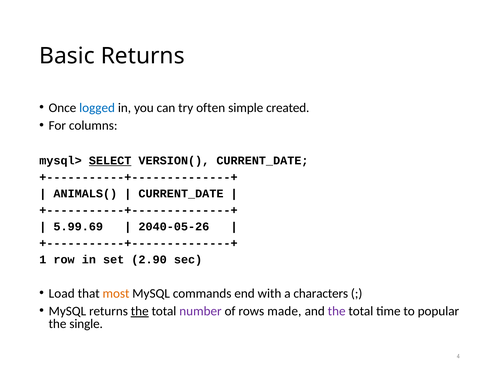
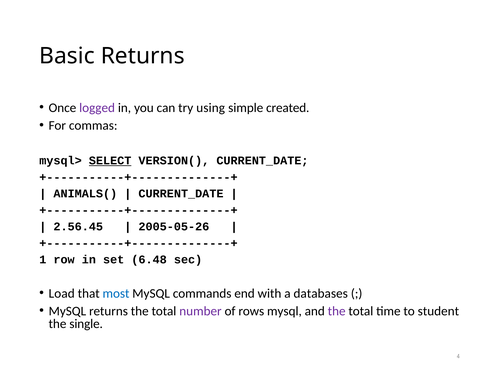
logged colour: blue -> purple
often: often -> using
columns: columns -> commas
5.99.69: 5.99.69 -> 2.56.45
2040-05-26: 2040-05-26 -> 2005-05-26
2.90: 2.90 -> 6.48
most colour: orange -> blue
characters: characters -> databases
the at (140, 311) underline: present -> none
rows made: made -> mysql
popular: popular -> student
